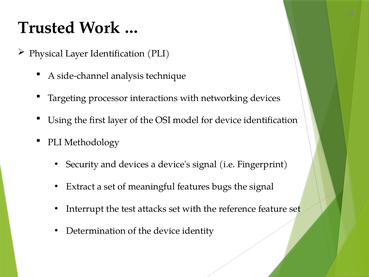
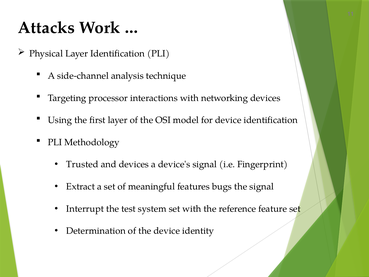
Trusted: Trusted -> Attacks
Security: Security -> Trusted
attacks: attacks -> system
